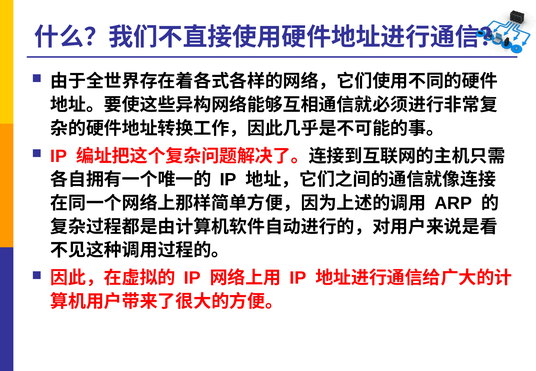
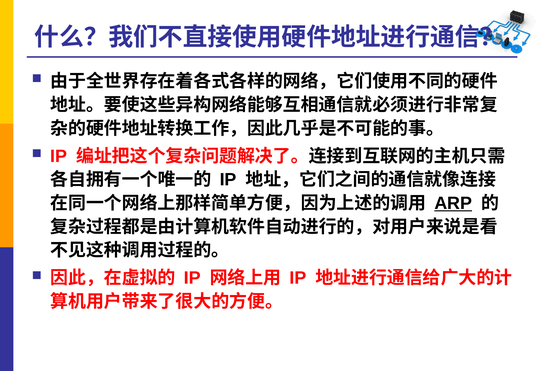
ARP underline: none -> present
